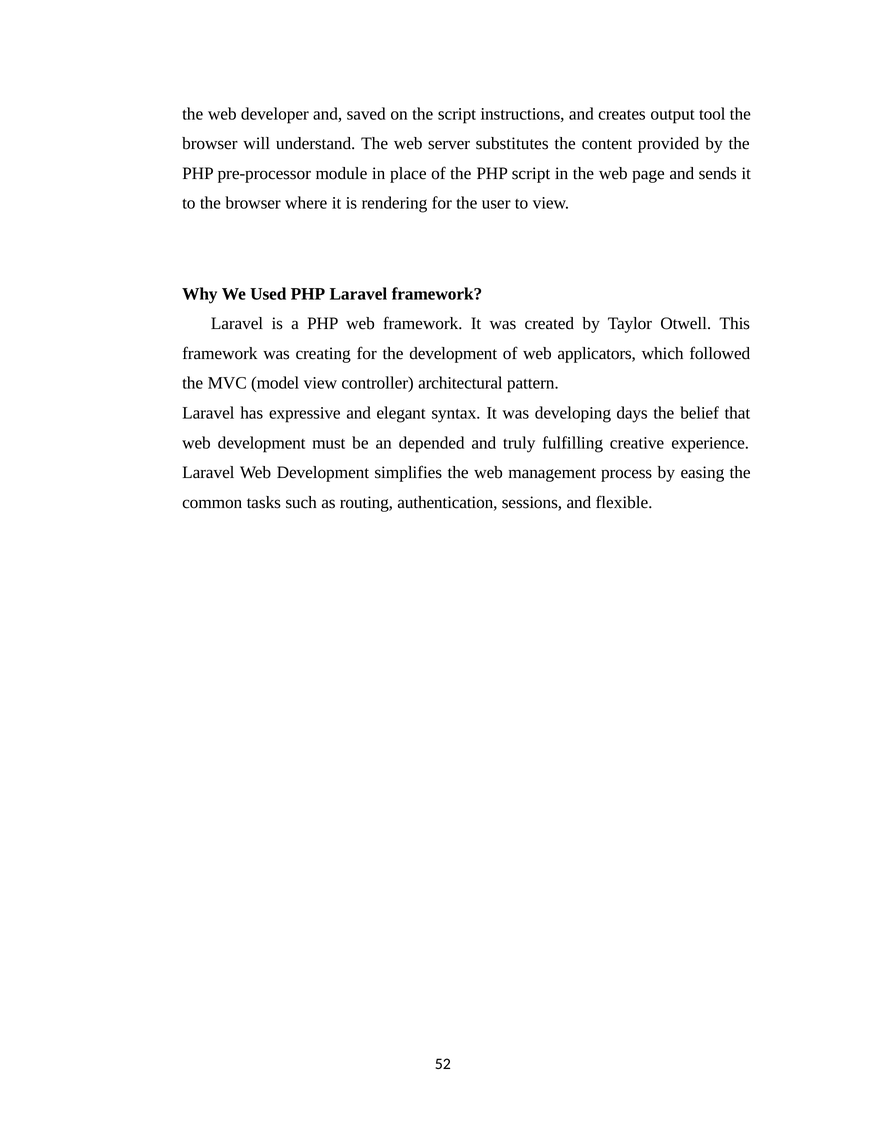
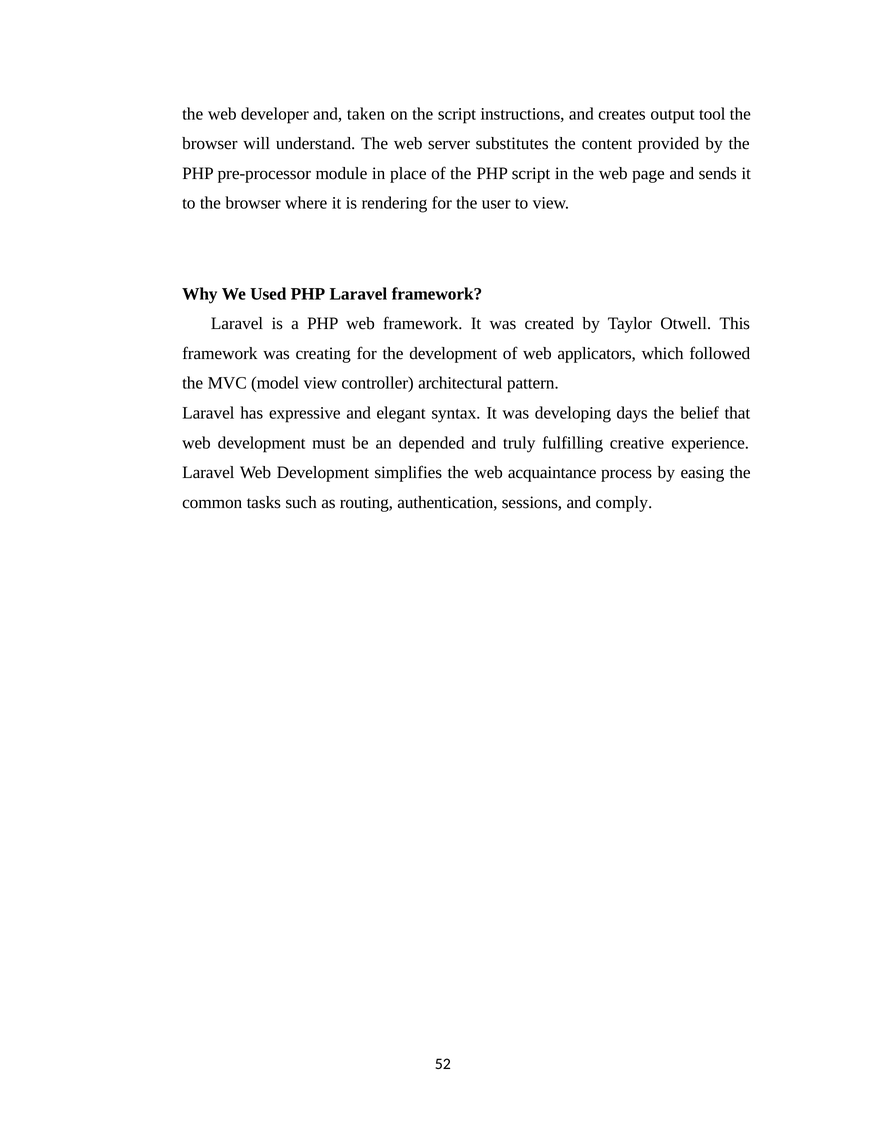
saved: saved -> taken
management: management -> acquaintance
flexible: flexible -> comply
